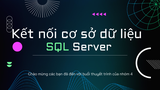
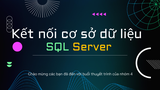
Server colour: white -> yellow
